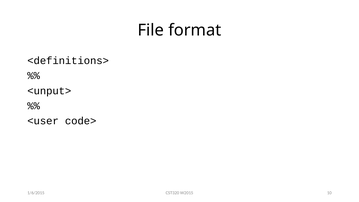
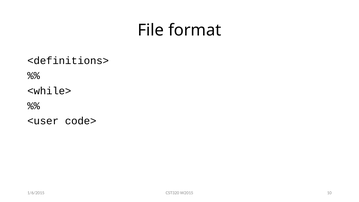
<unput>: <unput> -> <while>
